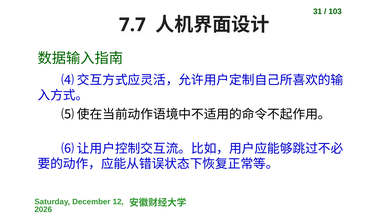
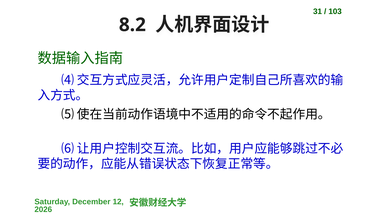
7.7: 7.7 -> 8.2
